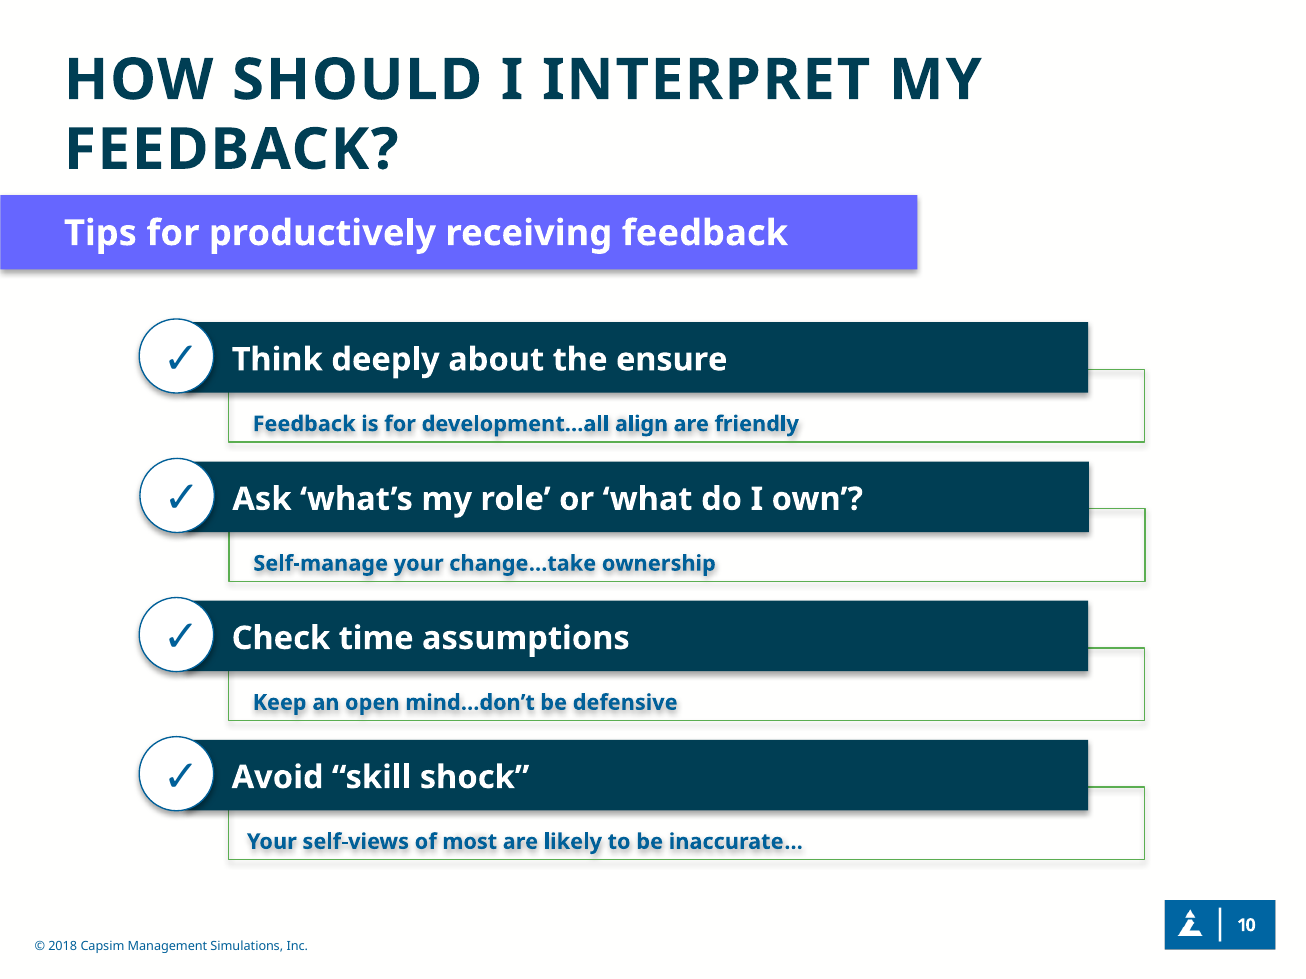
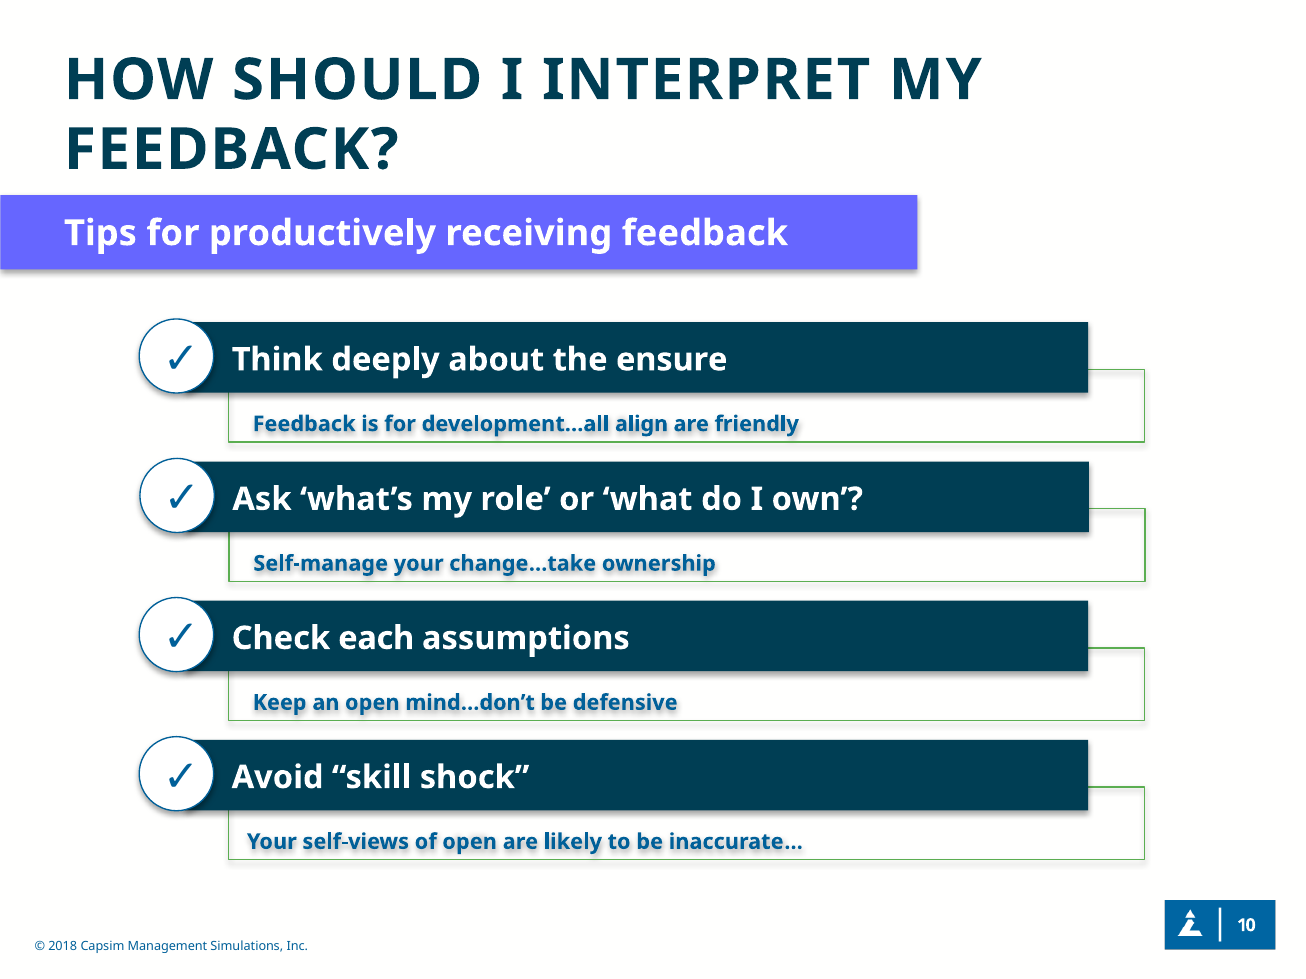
time: time -> each
of most: most -> open
